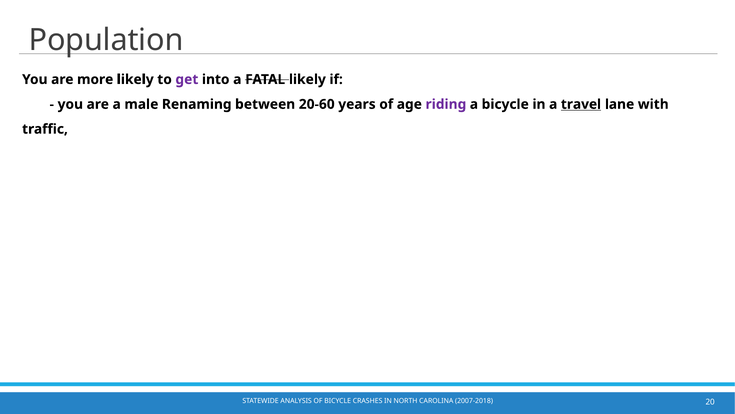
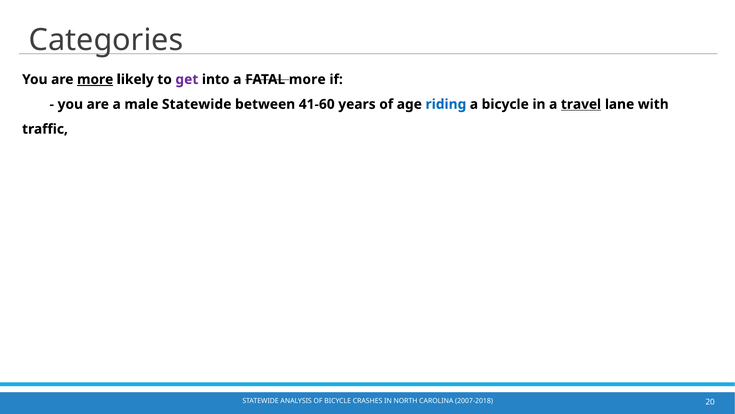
Population: Population -> Categories
more at (95, 79) underline: none -> present
FATAL likely: likely -> more
male Renaming: Renaming -> Statewide
20-60: 20-60 -> 41-60
riding colour: purple -> blue
